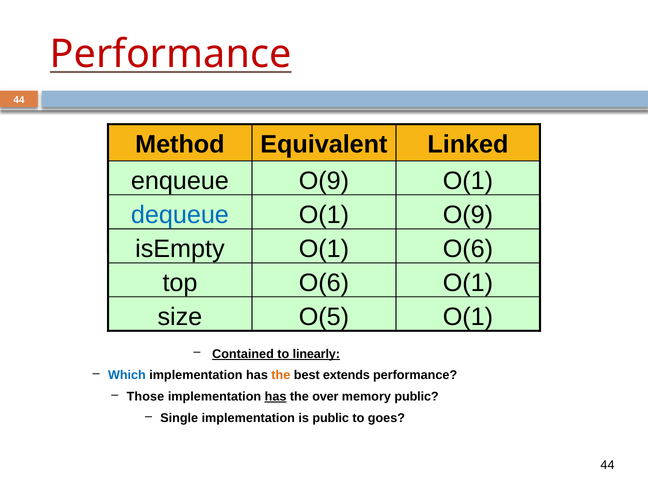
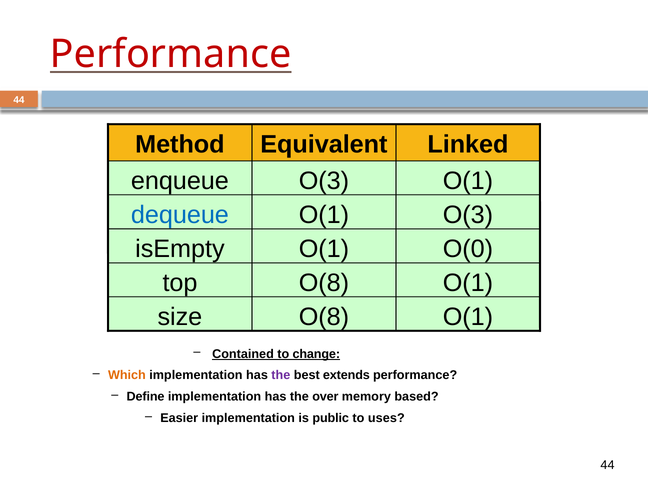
O(9 at (324, 181): O(9 -> O(3
O(9 at (468, 215): O(9 -> O(3
O(6 at (468, 249): O(6 -> O(0
O(6 at (324, 283): O(6 -> O(8
O(5 at (324, 317): O(5 -> O(8
linearly: linearly -> change
Which colour: blue -> orange
the at (281, 375) colour: orange -> purple
Those: Those -> Define
has at (276, 397) underline: present -> none
memory public: public -> based
Single: Single -> Easier
goes: goes -> uses
